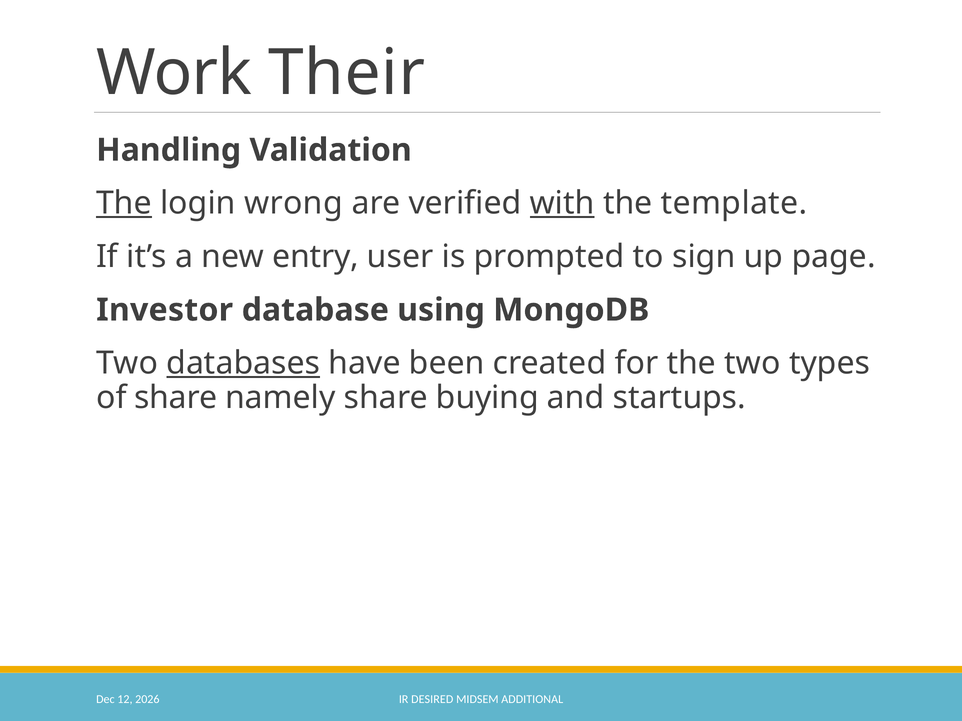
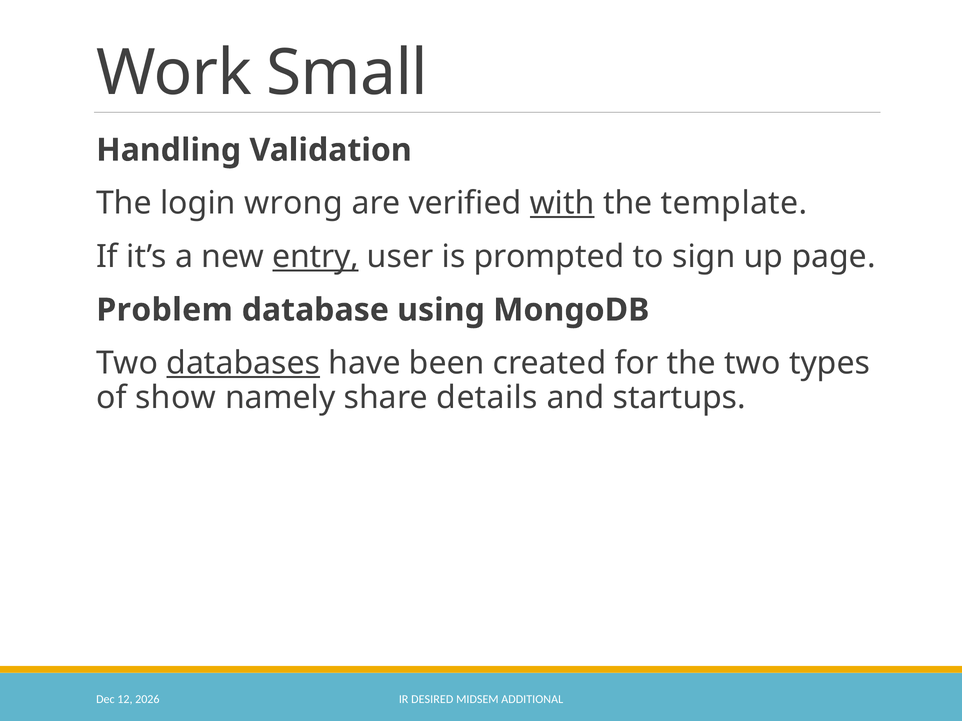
Their: Their -> Small
The at (124, 204) underline: present -> none
entry underline: none -> present
Investor: Investor -> Problem
of share: share -> show
buying: buying -> details
